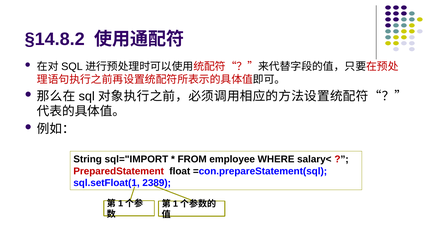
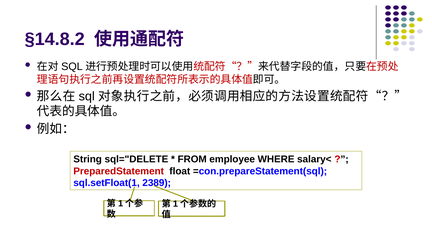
sql="IMPORT: sql="IMPORT -> sql="DELETE
